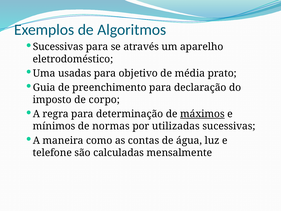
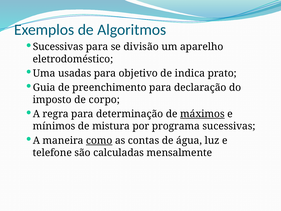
através: através -> divisão
média: média -> indica
normas: normas -> mistura
utilizadas: utilizadas -> programa
como underline: none -> present
